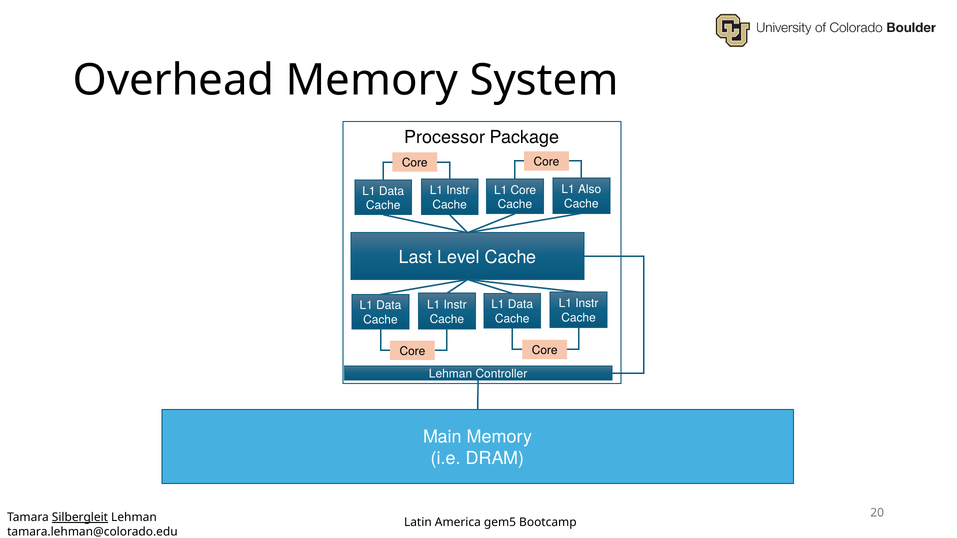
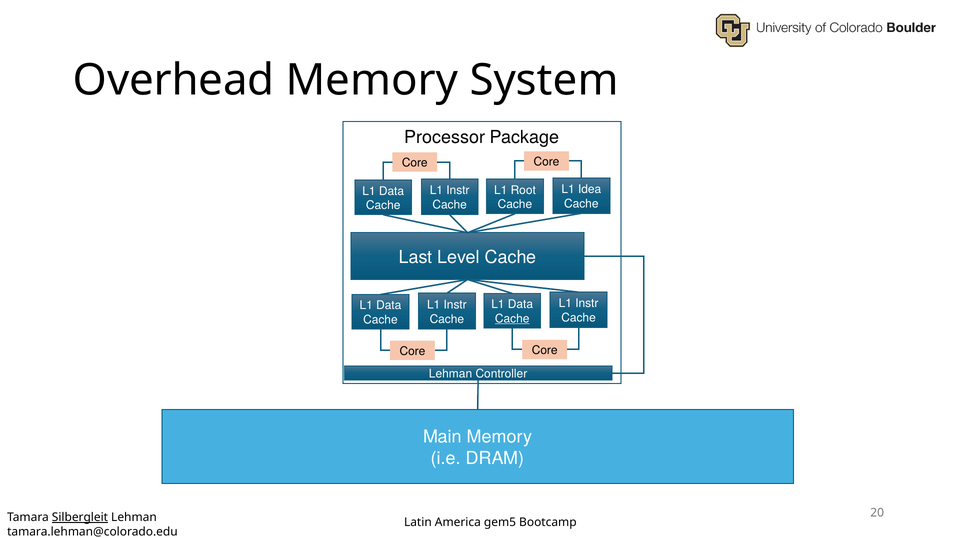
Also: Also -> Idea
L1 Core: Core -> Root
Cache at (512, 319) underline: none -> present
